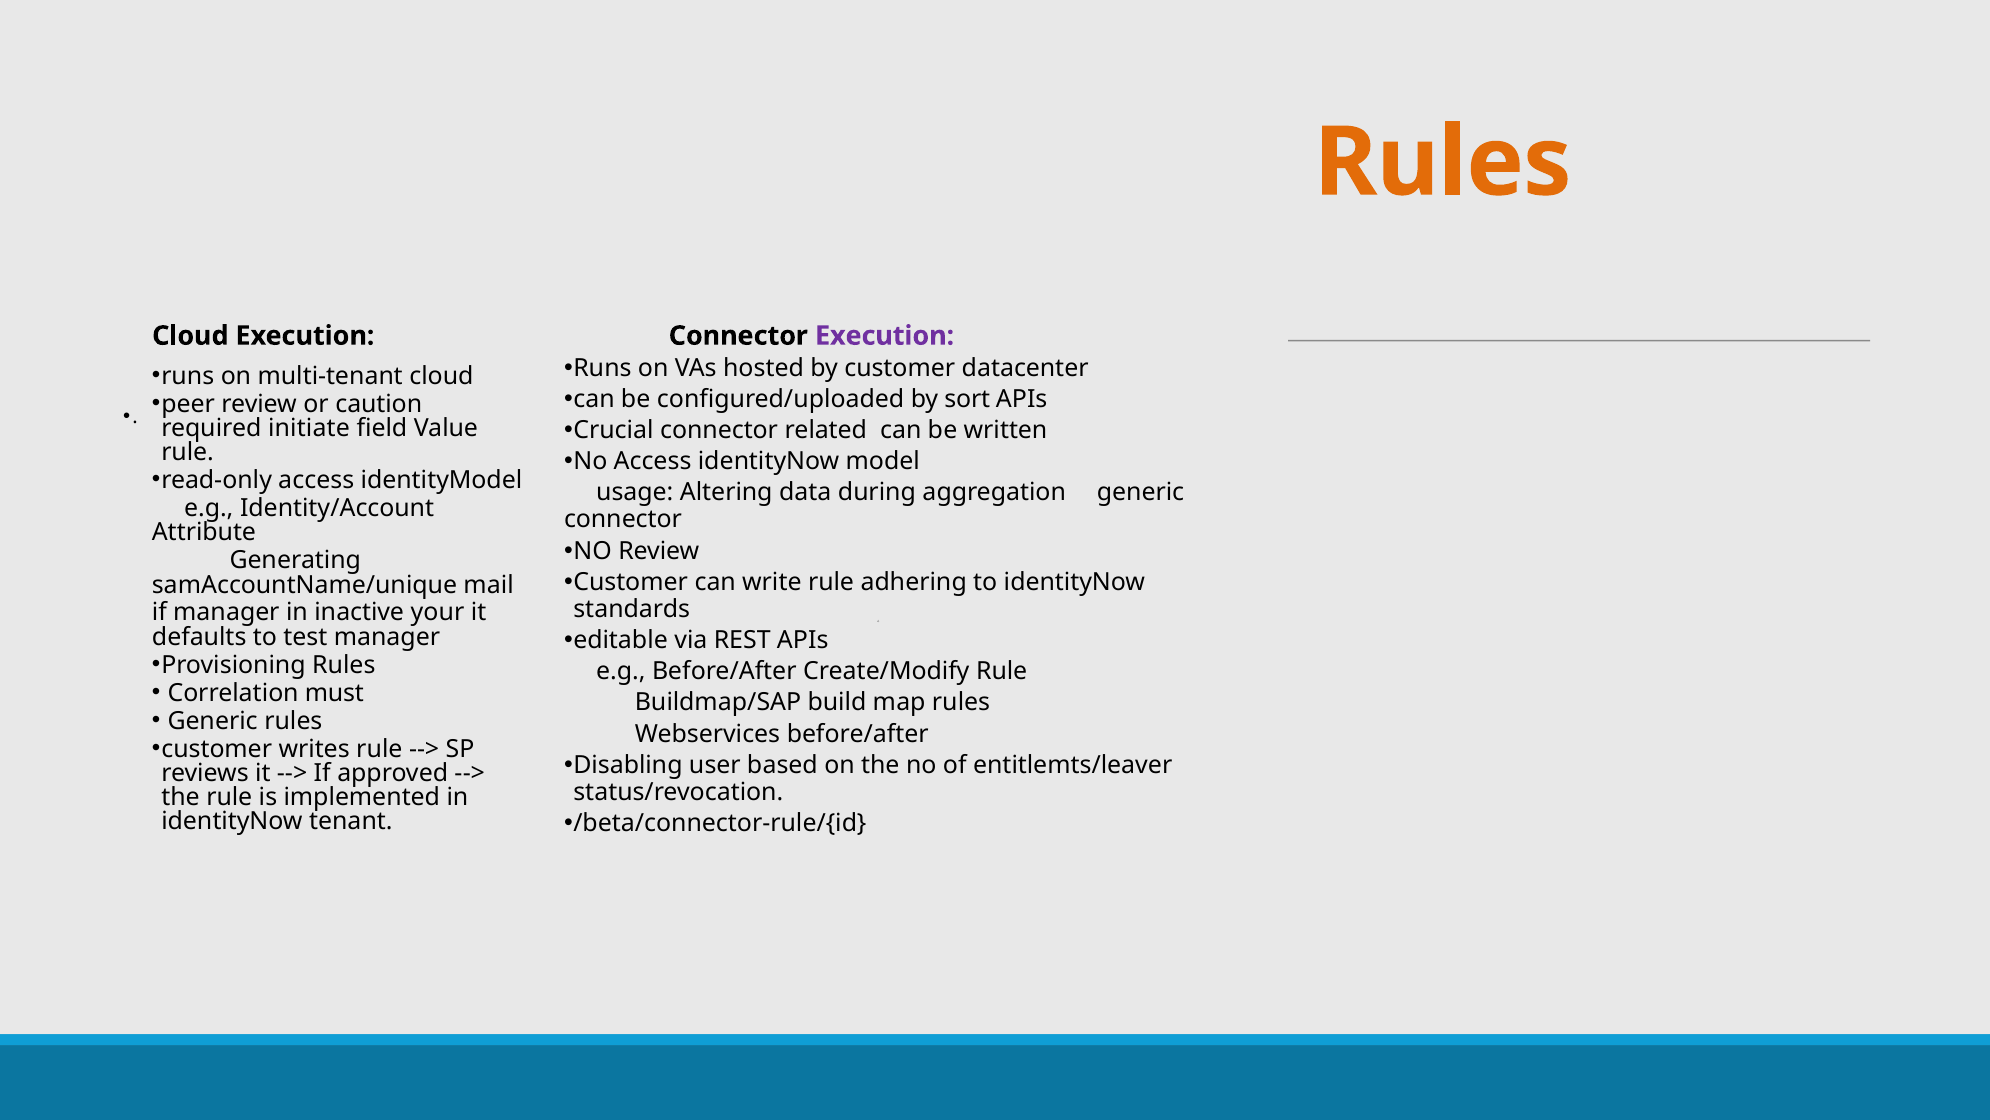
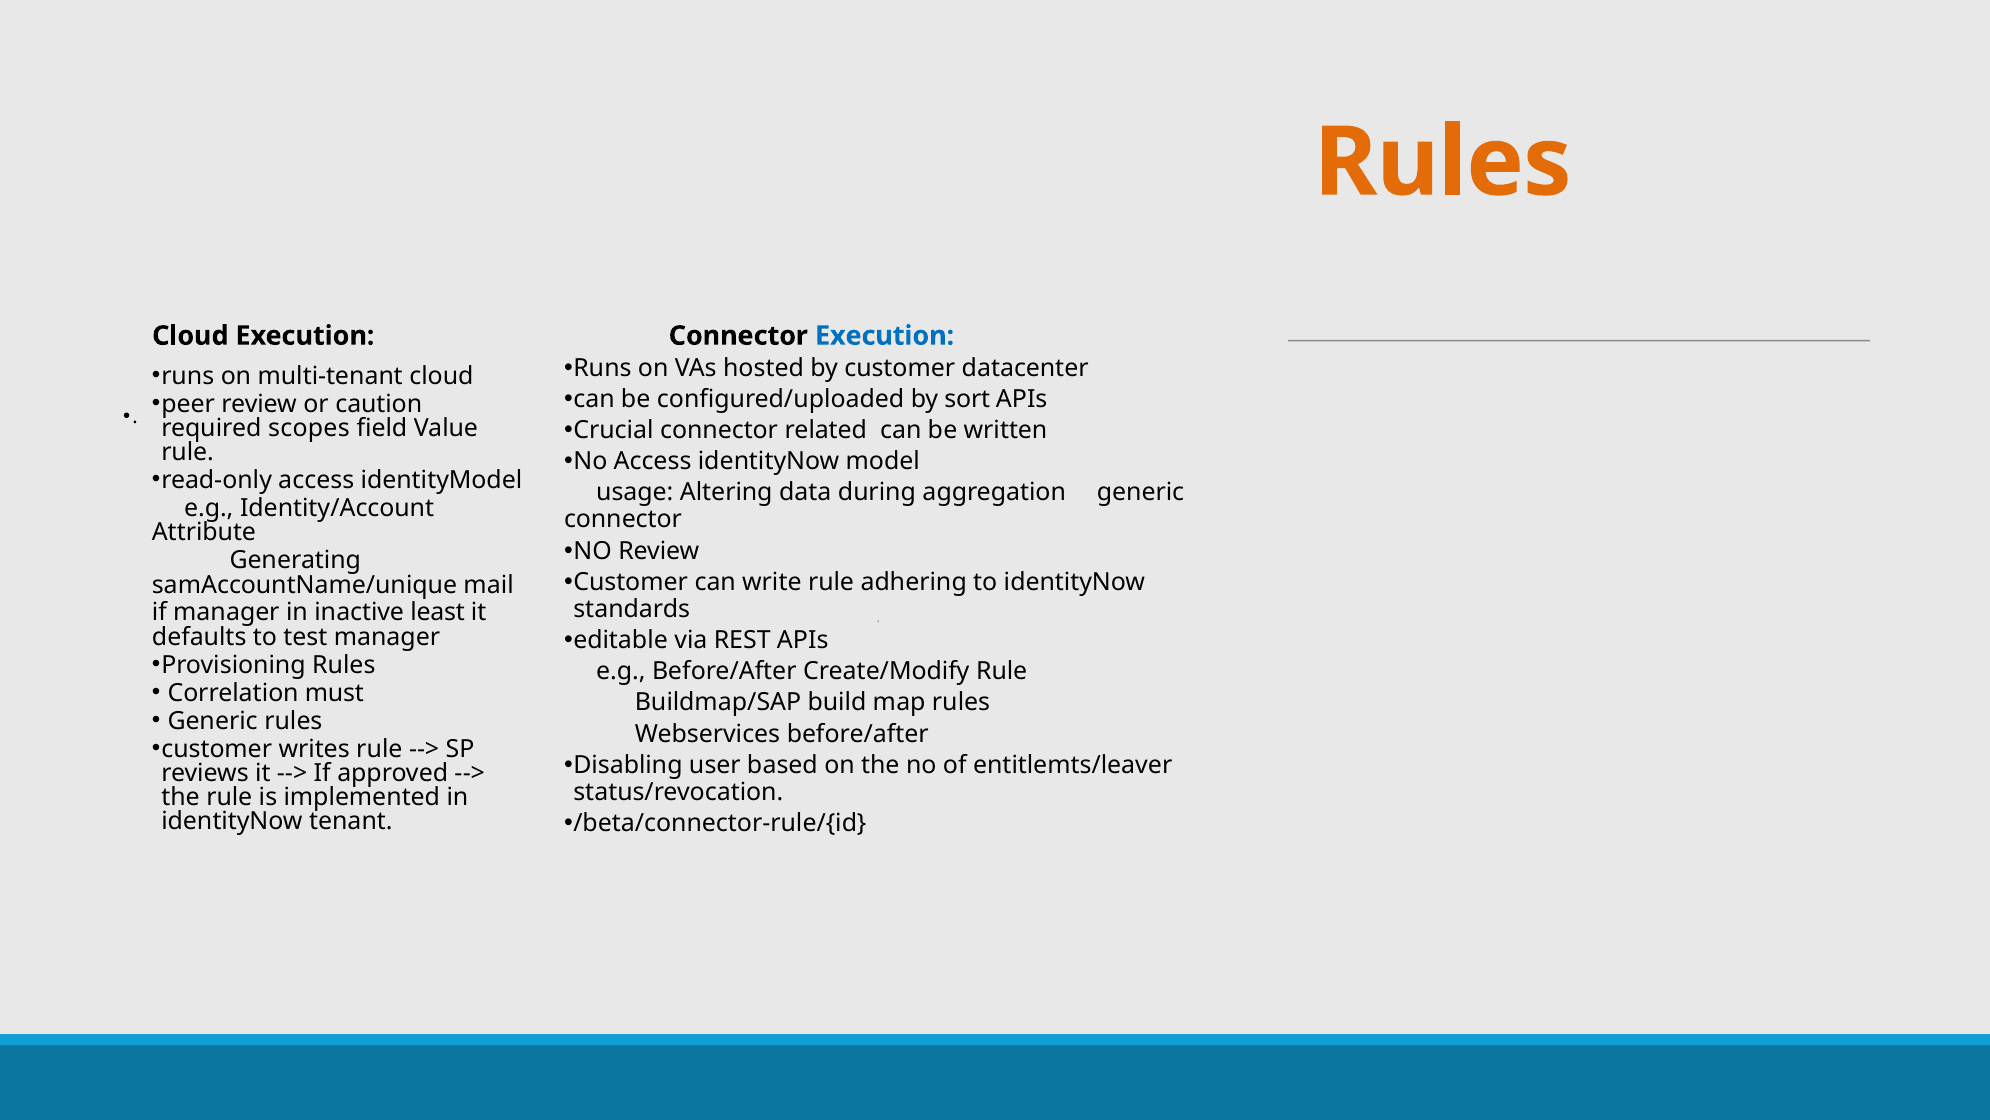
Execution at (885, 336) colour: purple -> blue
initiate: initiate -> scopes
your: your -> least
